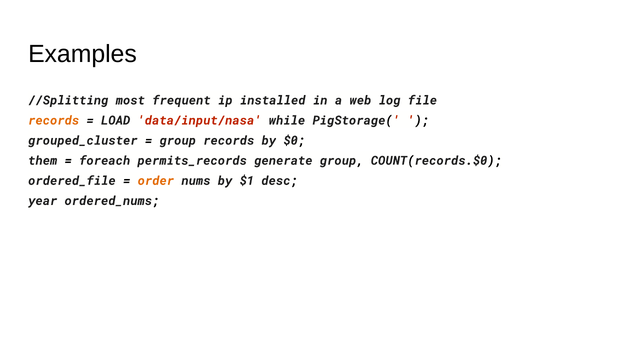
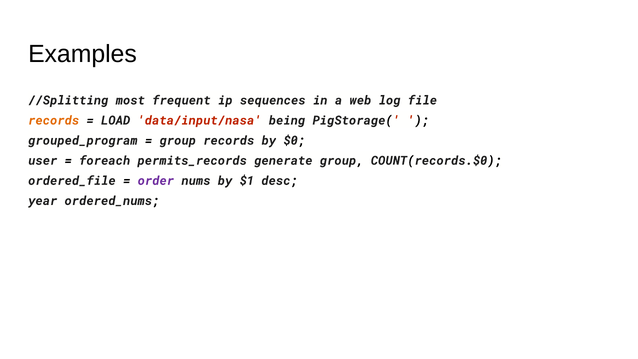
installed: installed -> sequences
while: while -> being
grouped_cluster: grouped_cluster -> grouped_program
them: them -> user
order colour: orange -> purple
